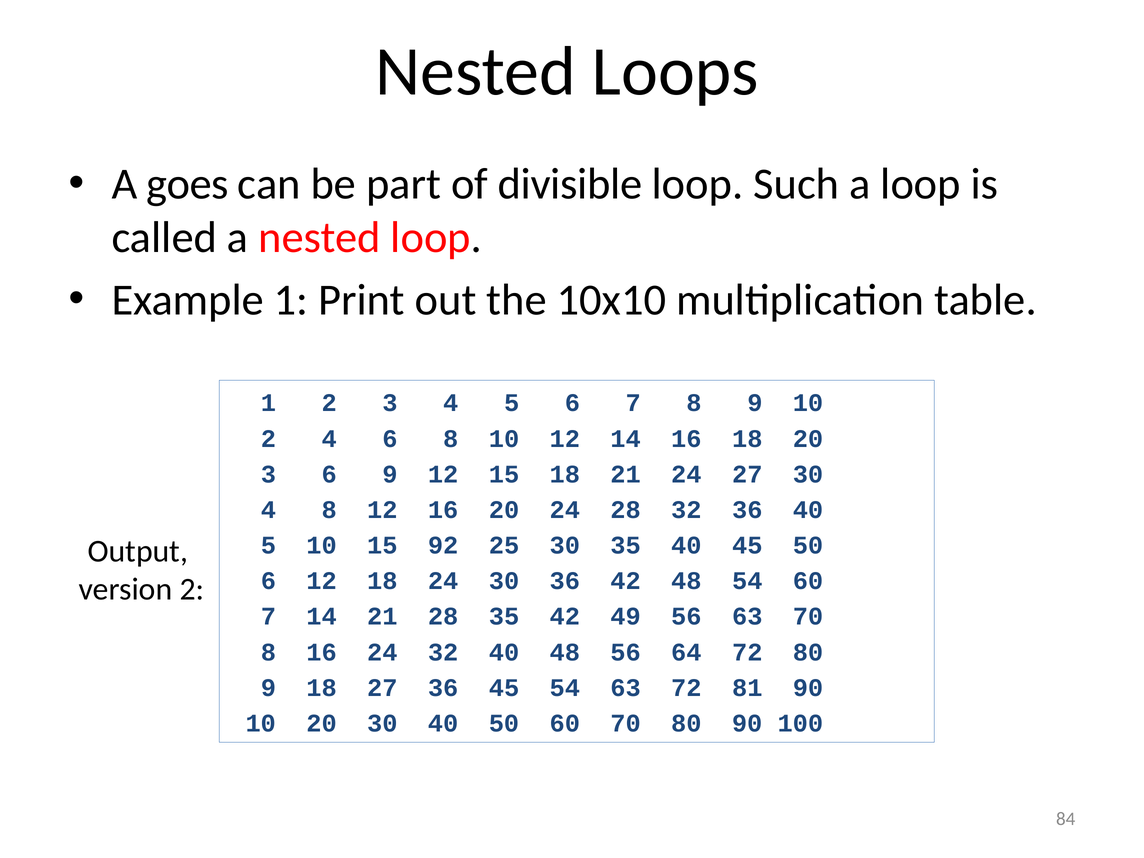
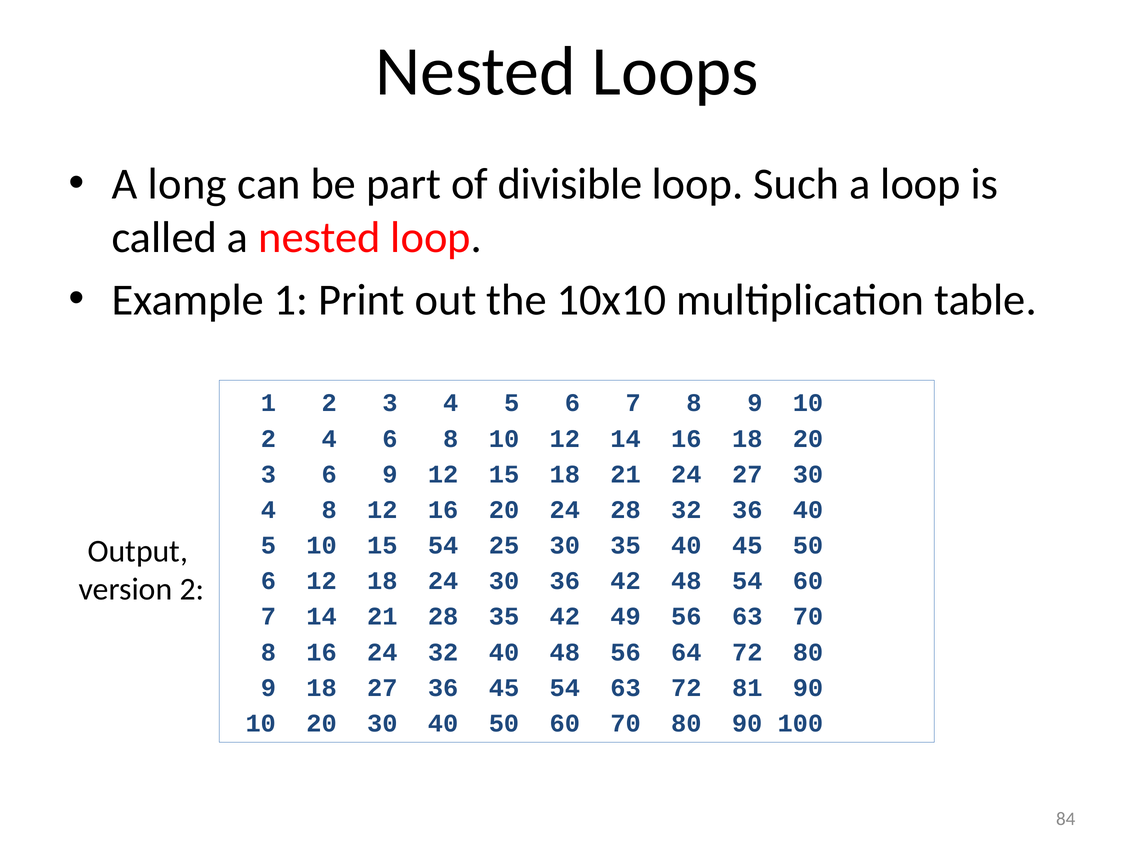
goes: goes -> long
15 92: 92 -> 54
